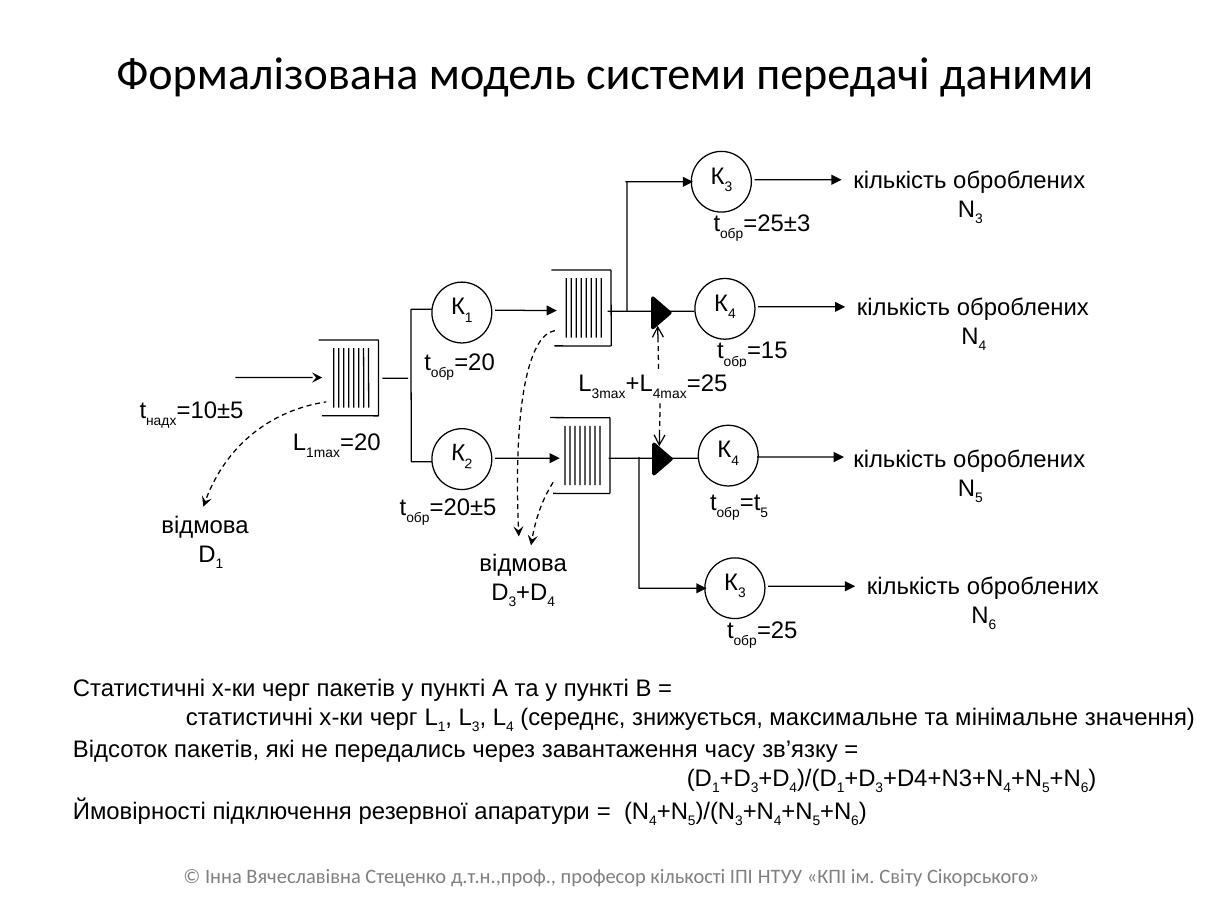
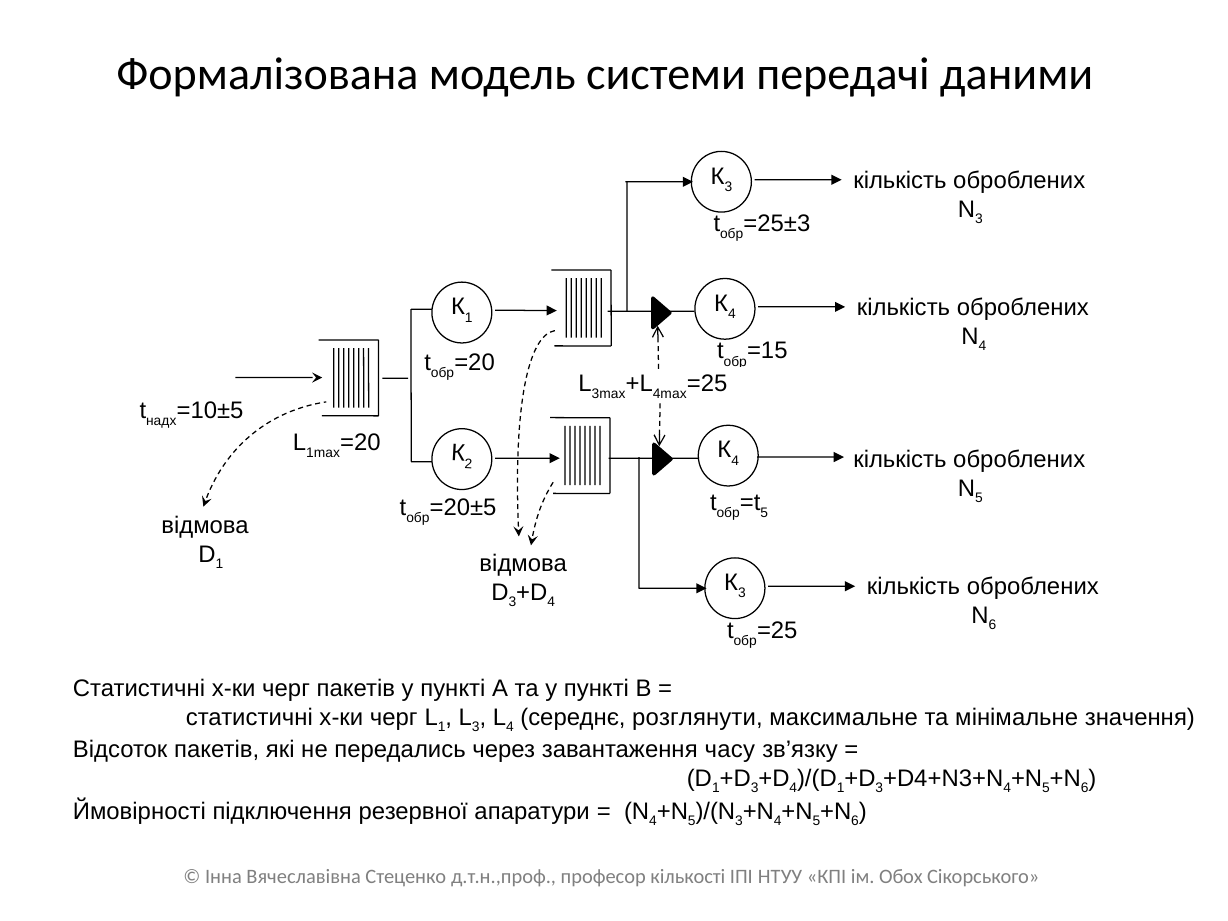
знижується: знижується -> розглянути
Світу: Світу -> Обох
